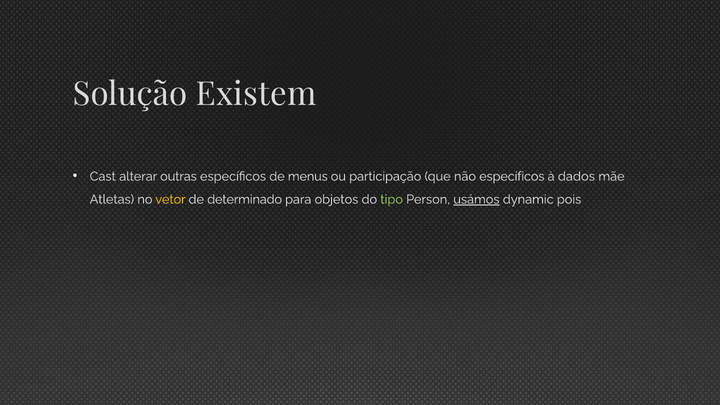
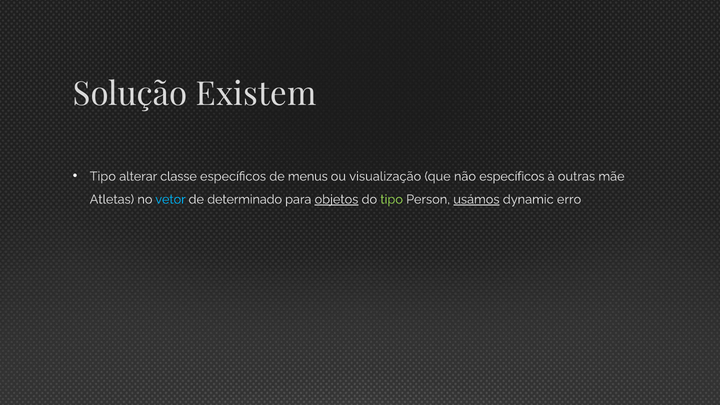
Cast at (103, 176): Cast -> Tipo
outras: outras -> classe
participação: participação -> visualização
dados: dados -> outras
vetor colour: yellow -> light blue
objetos underline: none -> present
pois: pois -> erro
